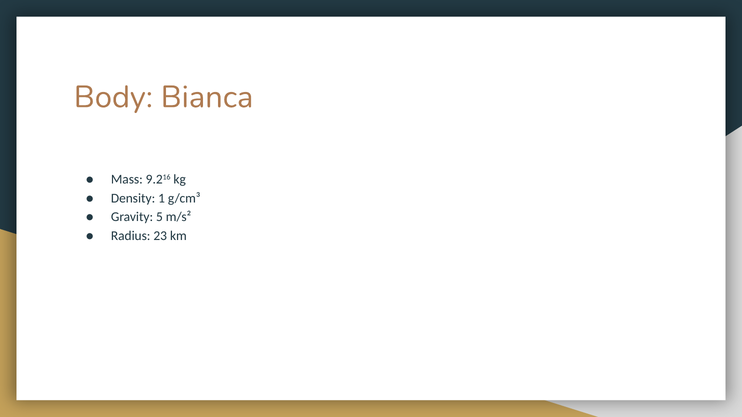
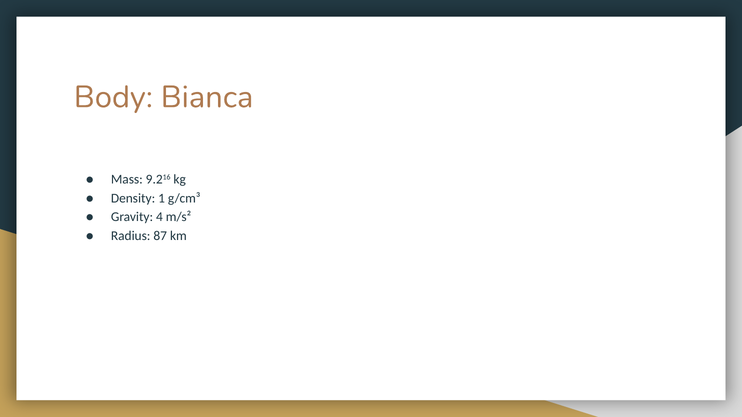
5: 5 -> 4
23: 23 -> 87
